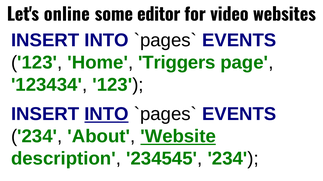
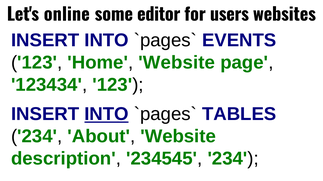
video: video -> users
Home Triggers: Triggers -> Website
EVENTS at (239, 115): EVENTS -> TABLES
Website at (178, 137) underline: present -> none
